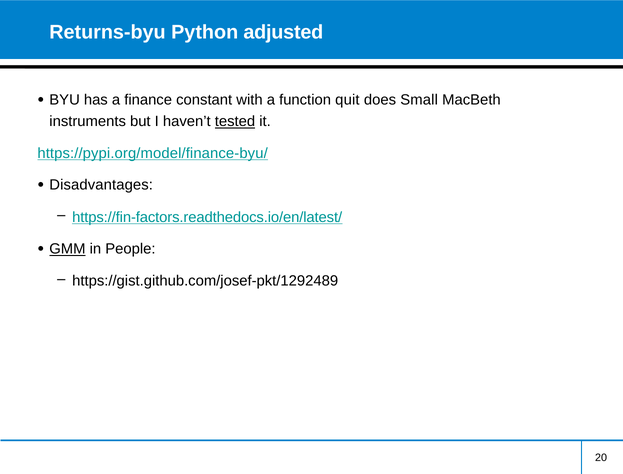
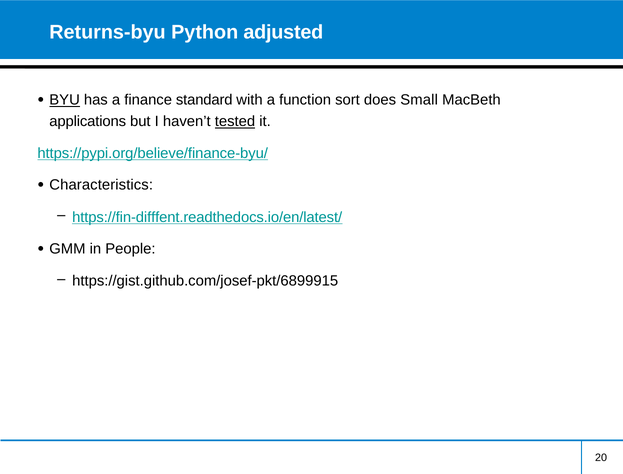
BYU underline: none -> present
constant: constant -> standard
quit: quit -> sort
instruments: instruments -> applications
https://pypi.org/model/finance-byu/: https://pypi.org/model/finance-byu/ -> https://pypi.org/believe/finance-byu/
Disadvantages: Disadvantages -> Characteristics
https://fin-factors.readthedocs.io/en/latest/: https://fin-factors.readthedocs.io/en/latest/ -> https://fin-difffent.readthedocs.io/en/latest/
GMM underline: present -> none
https://gist.github.com/josef-pkt/1292489: https://gist.github.com/josef-pkt/1292489 -> https://gist.github.com/josef-pkt/6899915
